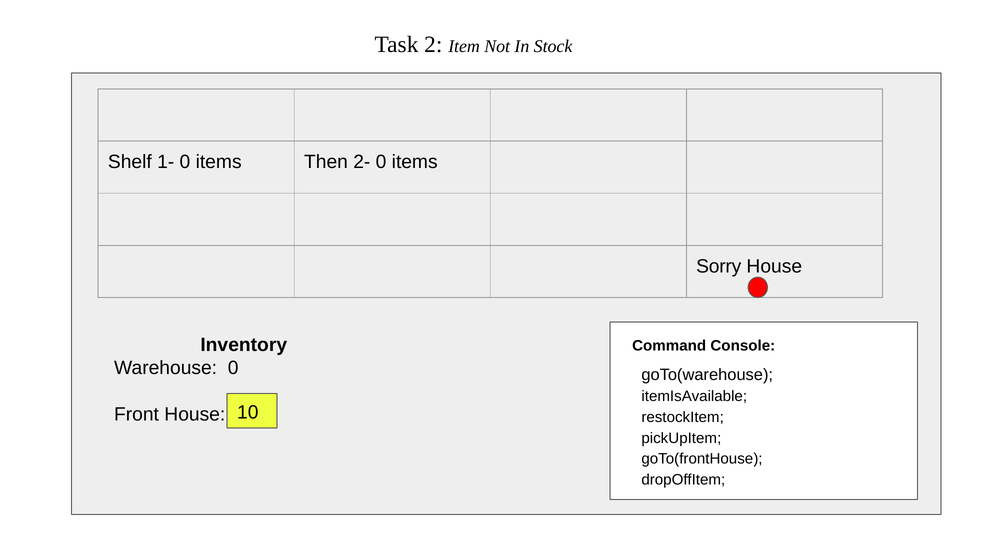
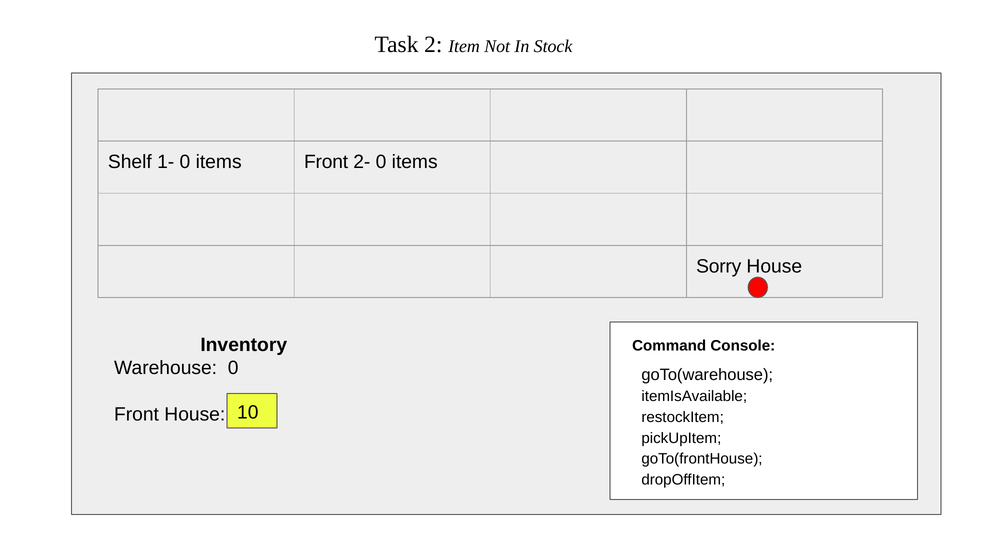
items Then: Then -> Front
